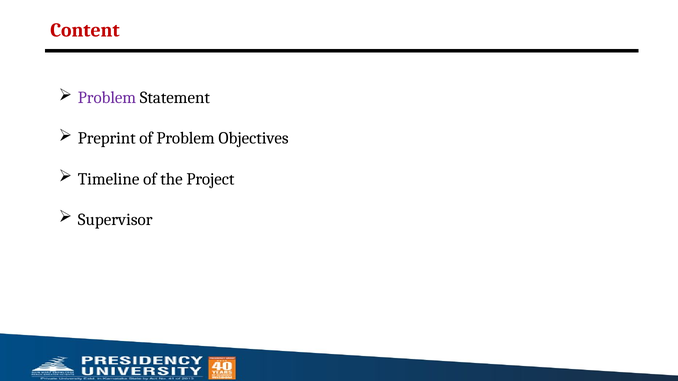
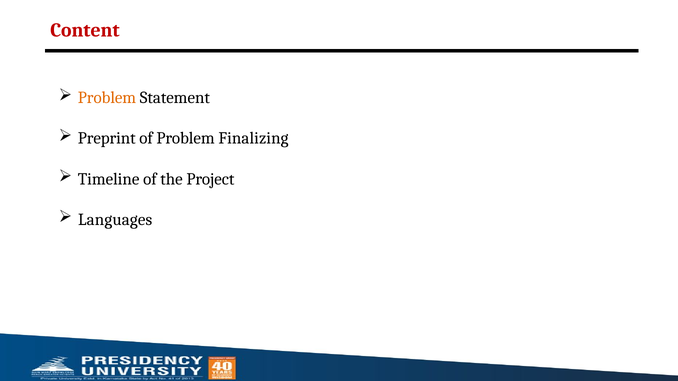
Problem at (107, 98) colour: purple -> orange
Objectives: Objectives -> Finalizing
Supervisor: Supervisor -> Languages
